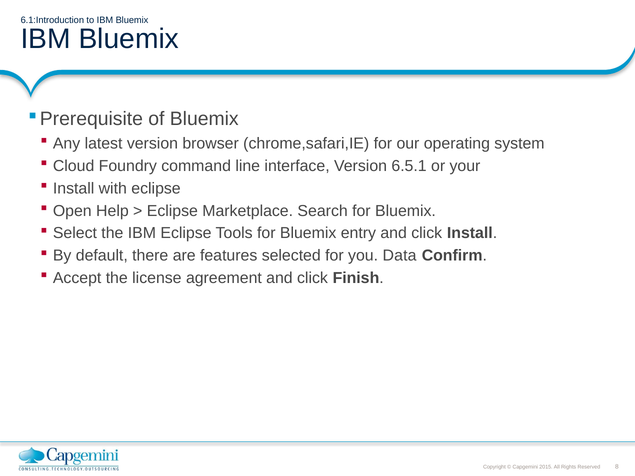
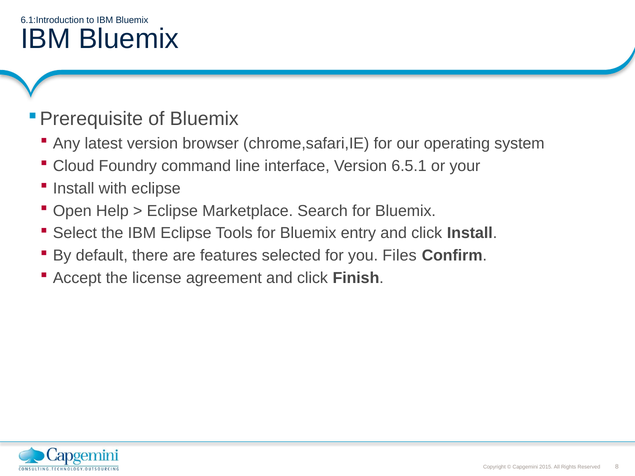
Data: Data -> Files
